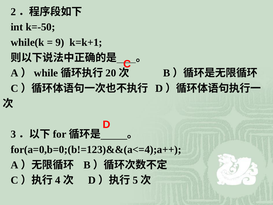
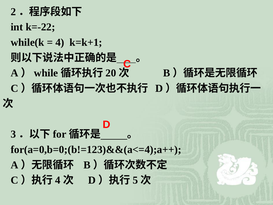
k=-50: k=-50 -> k=-22
9 at (60, 42): 9 -> 4
